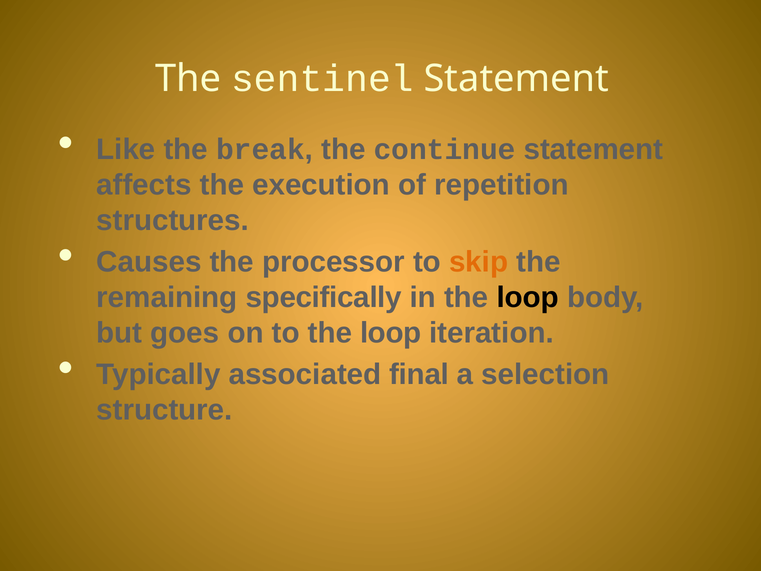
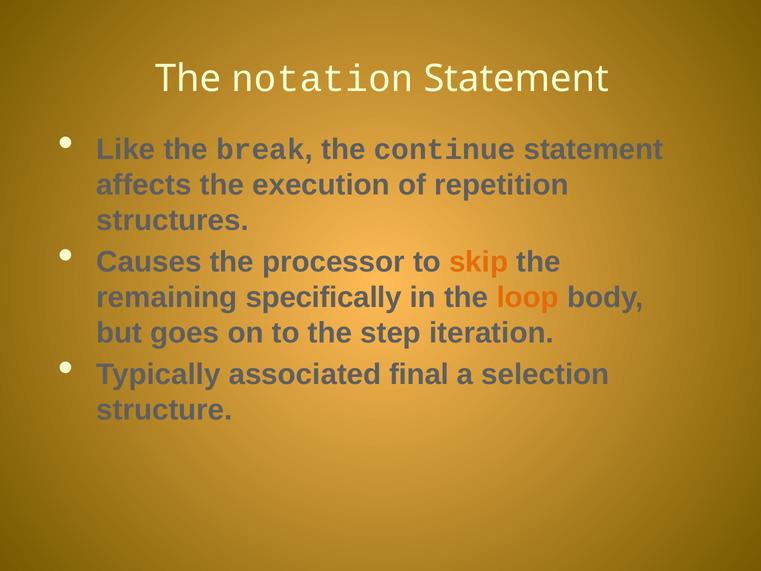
sentinel: sentinel -> notation
loop at (528, 297) colour: black -> orange
to the loop: loop -> step
